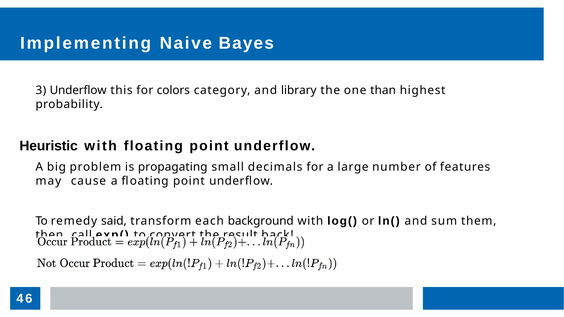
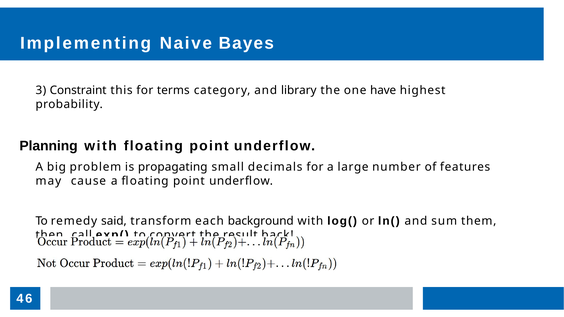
3 Underflow: Underflow -> Constraint
colors: colors -> terms
than: than -> have
Heuristic: Heuristic -> Planning
